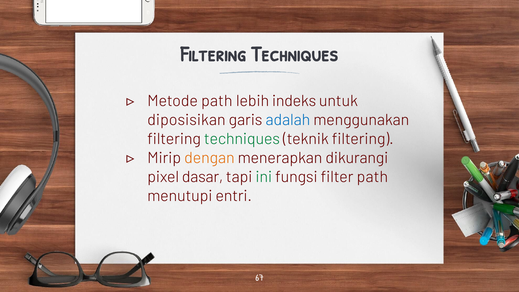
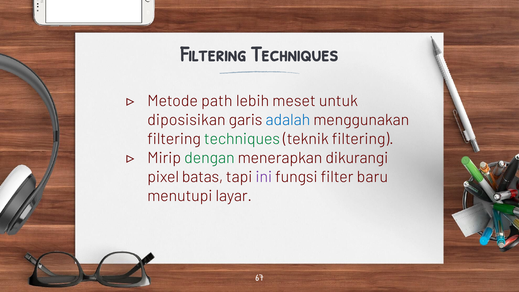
indeks: indeks -> meset
dengan colour: orange -> green
dasar: dasar -> batas
ini colour: green -> purple
filter path: path -> baru
entri: entri -> layar
